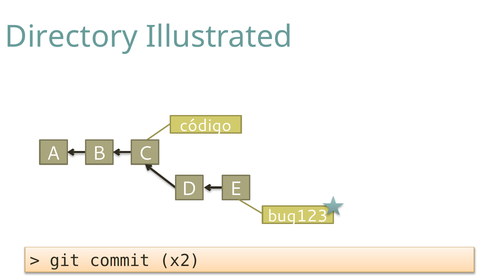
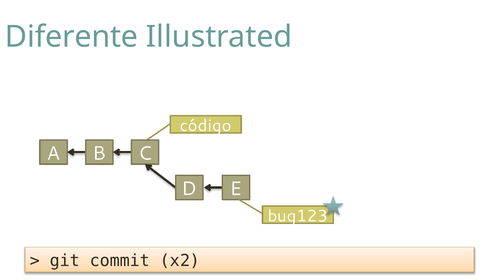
Directory: Directory -> Diferente
